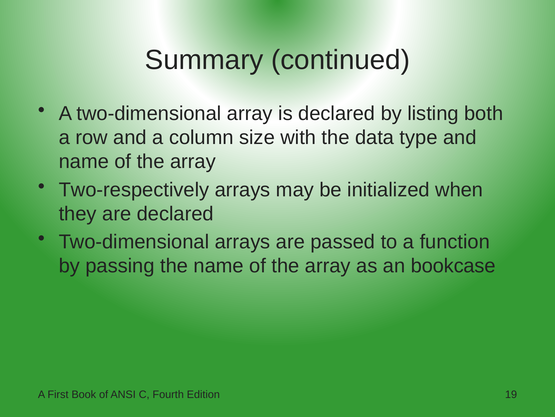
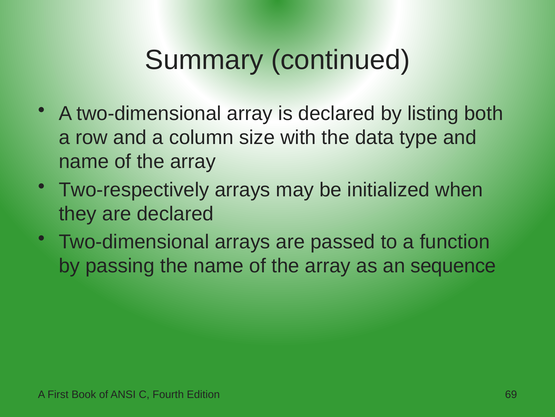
bookcase: bookcase -> sequence
19: 19 -> 69
